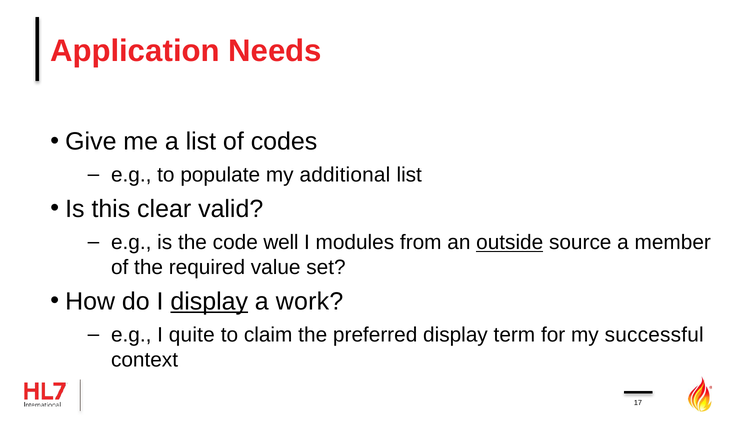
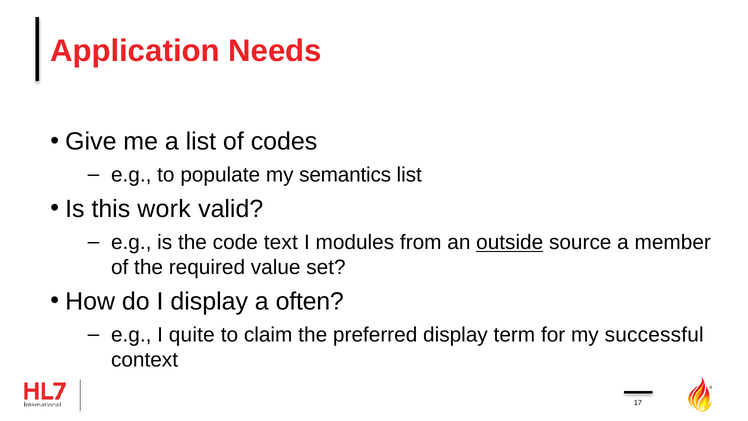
additional: additional -> semantics
clear: clear -> work
well: well -> text
display at (209, 301) underline: present -> none
work: work -> often
